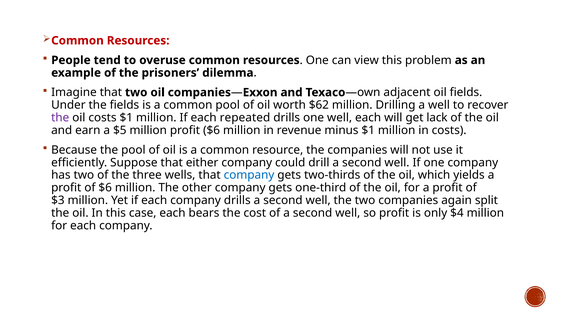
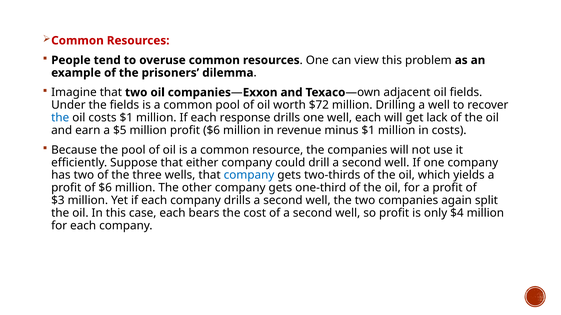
$62: $62 -> $72
the at (60, 118) colour: purple -> blue
repeated: repeated -> response
